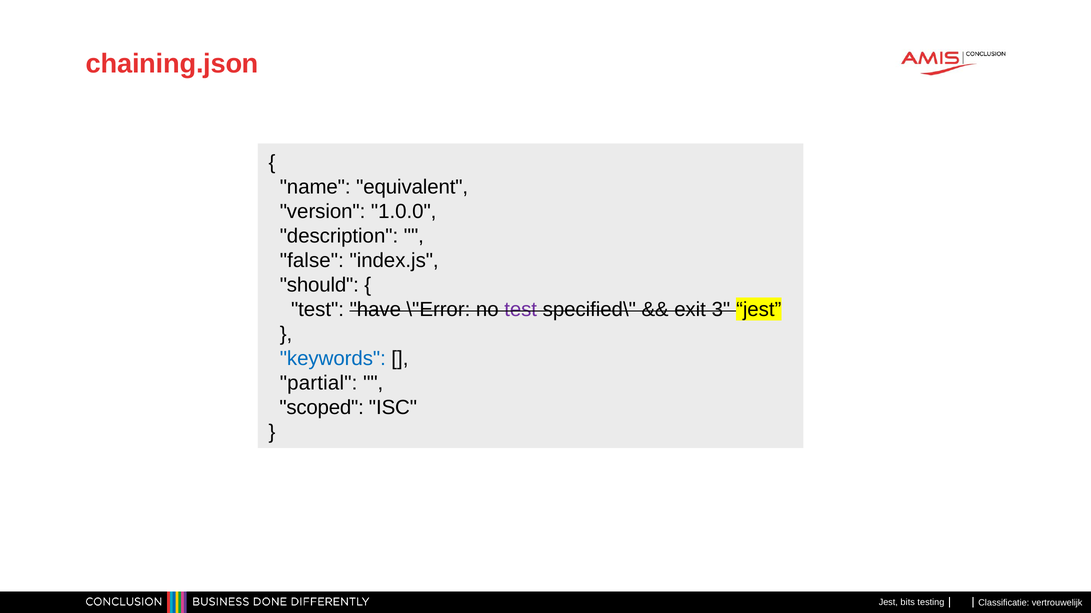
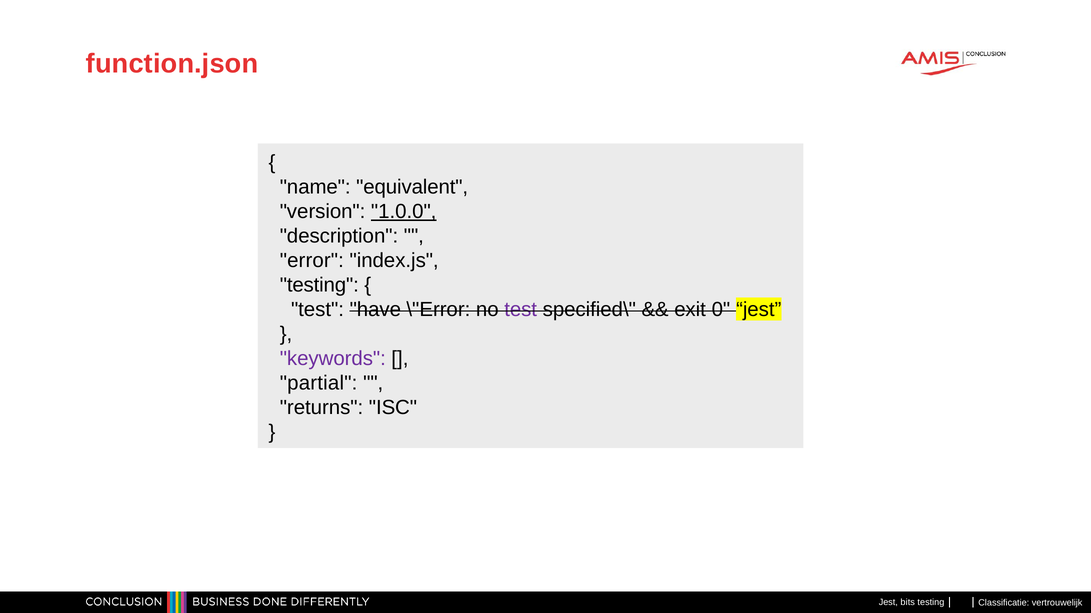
chaining.json: chaining.json -> function.json
1.0.0 underline: none -> present
false: false -> error
should at (319, 285): should -> testing
3: 3 -> 0
keywords colour: blue -> purple
scoped: scoped -> returns
